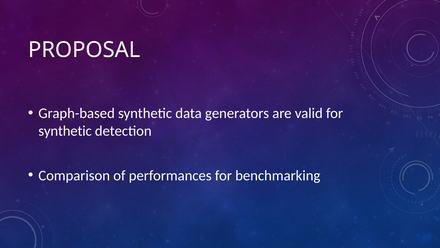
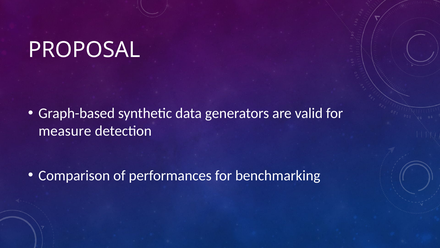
synthetic at (65, 131): synthetic -> measure
